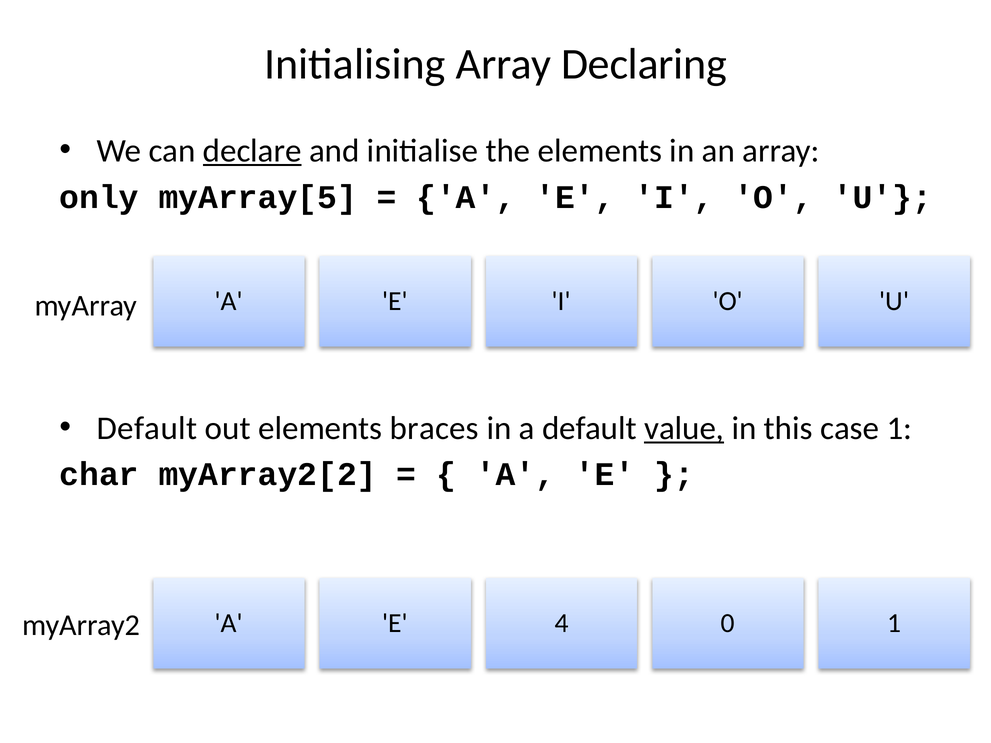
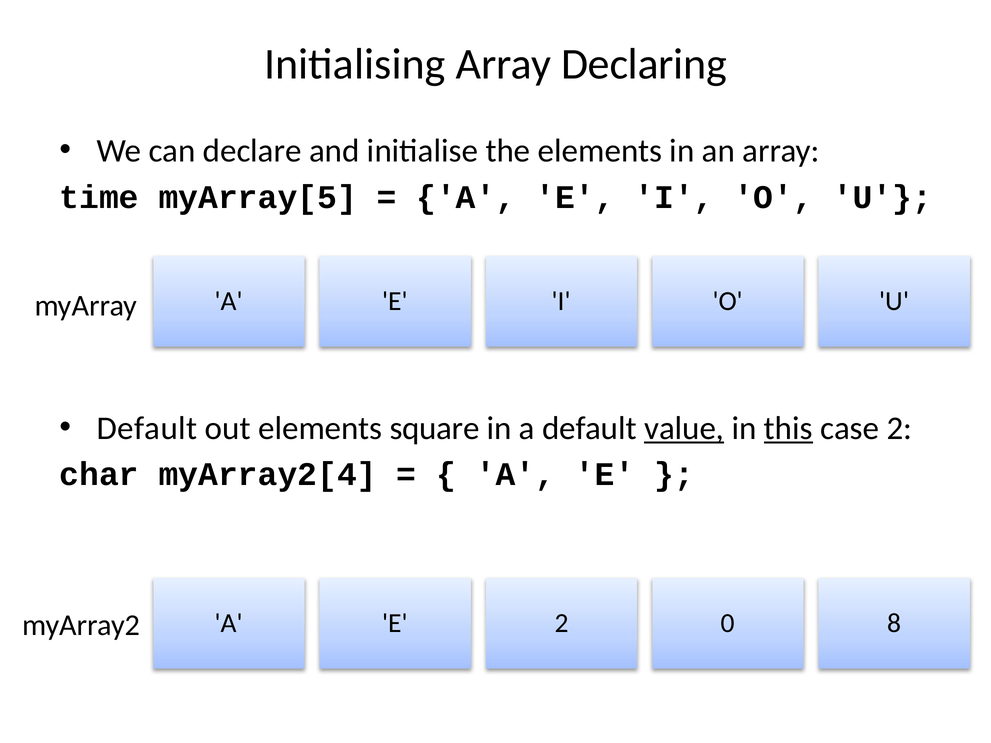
declare underline: present -> none
only: only -> time
braces: braces -> square
this underline: none -> present
case 1: 1 -> 2
myArray2[2: myArray2[2 -> myArray2[4
E 4: 4 -> 2
0 1: 1 -> 8
